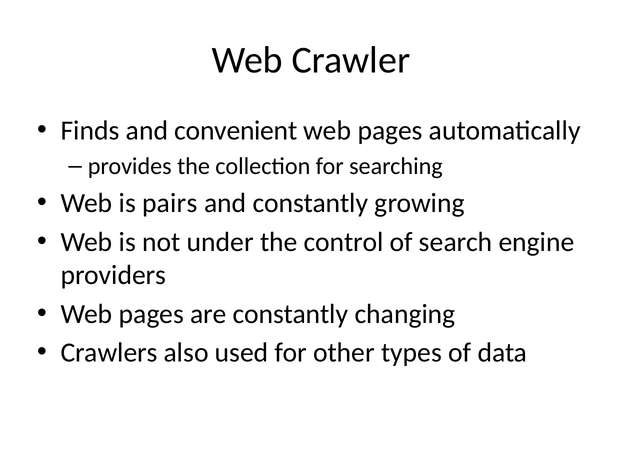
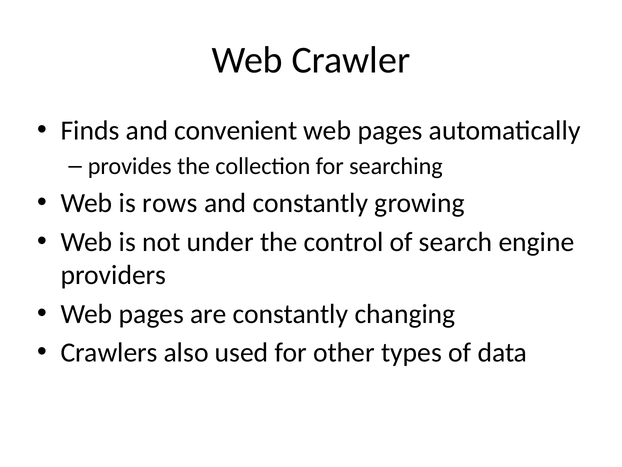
pairs: pairs -> rows
